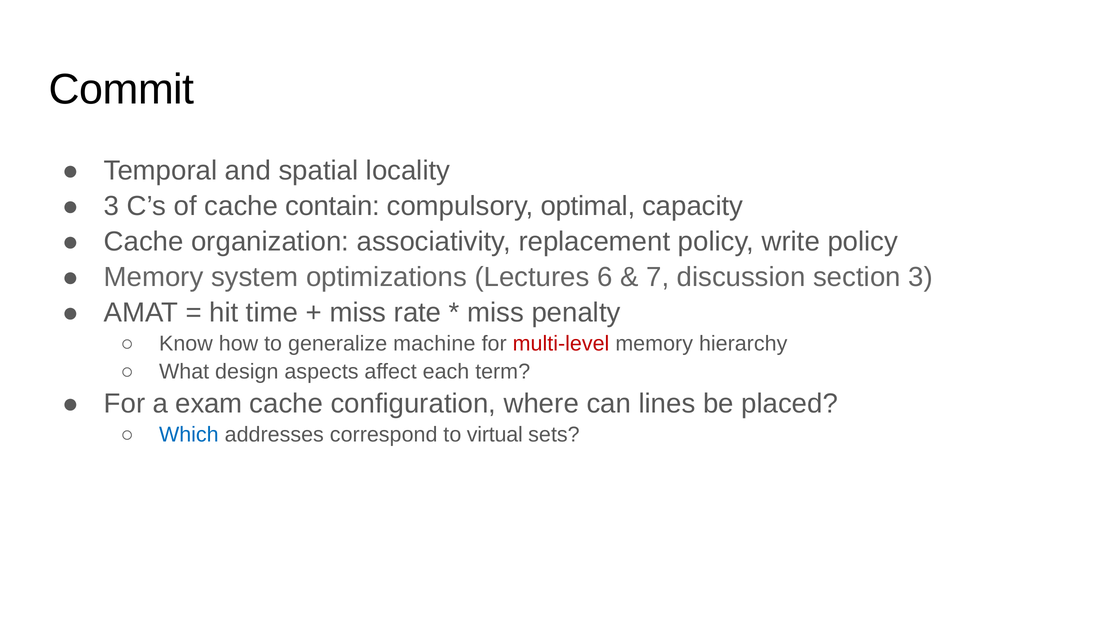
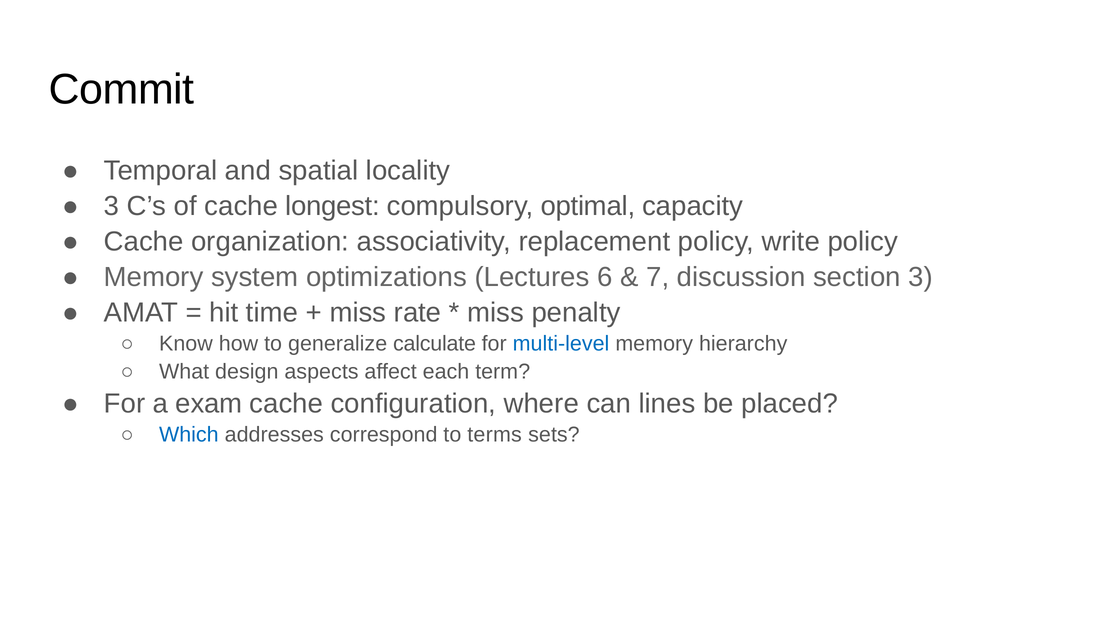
contain: contain -> longest
machine: machine -> calculate
multi-level colour: red -> blue
virtual: virtual -> terms
